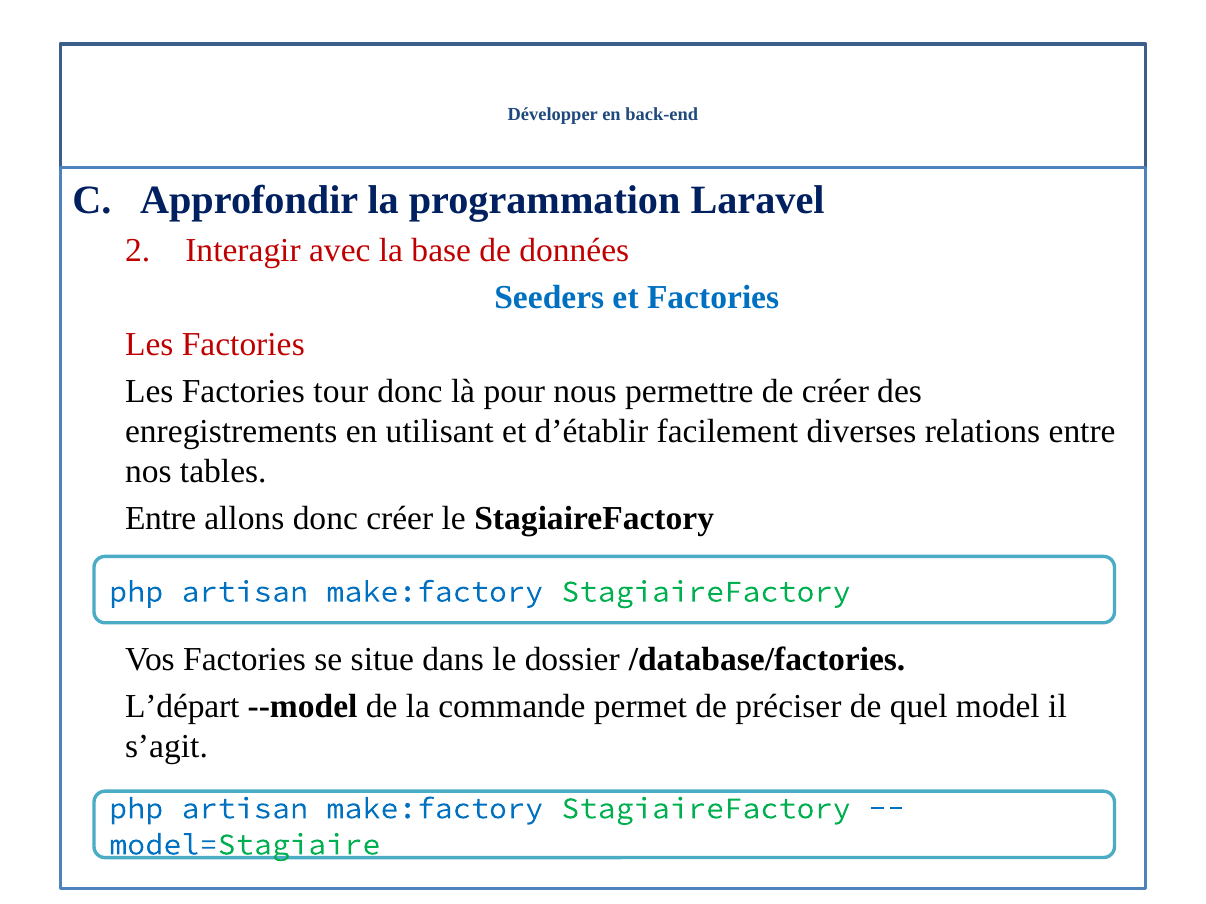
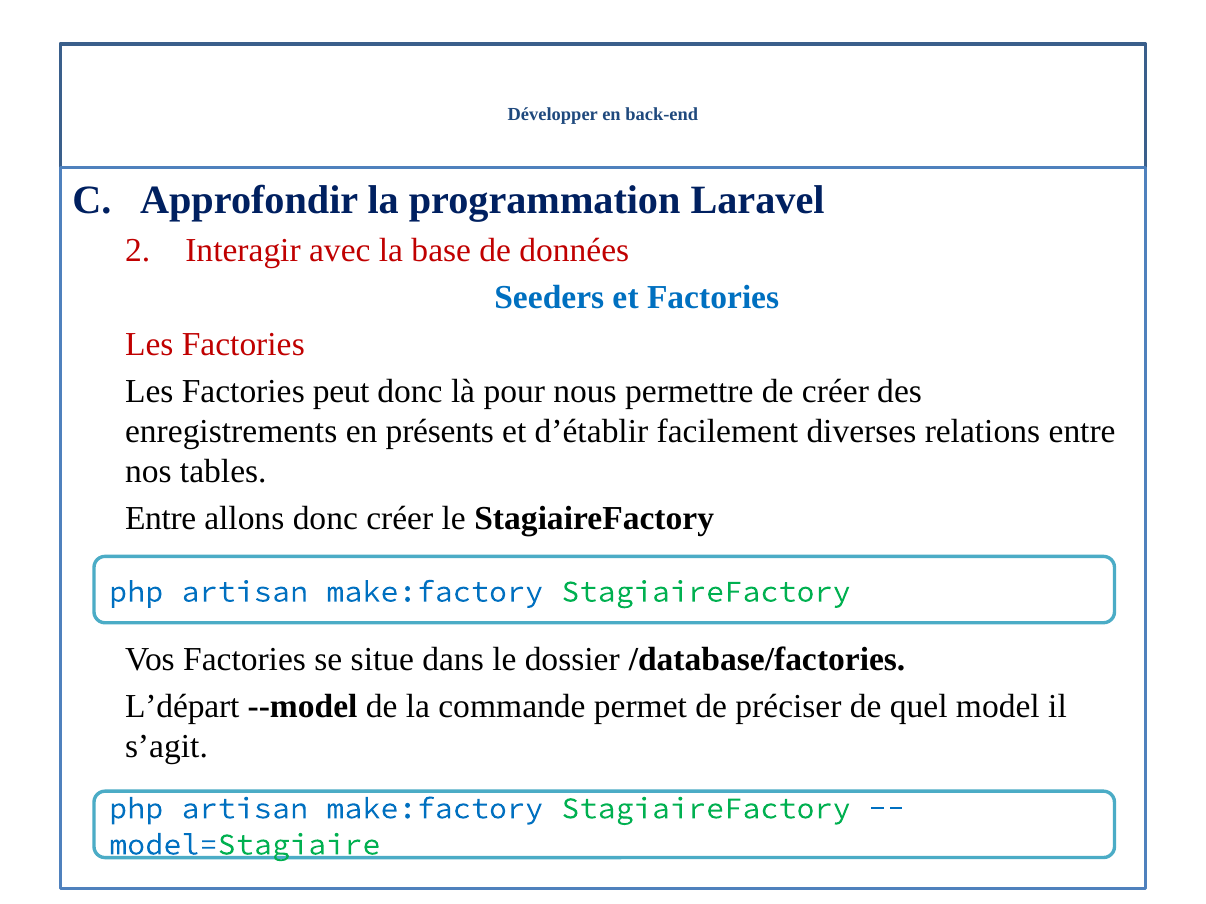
tour: tour -> peut
utilisant: utilisant -> présents
